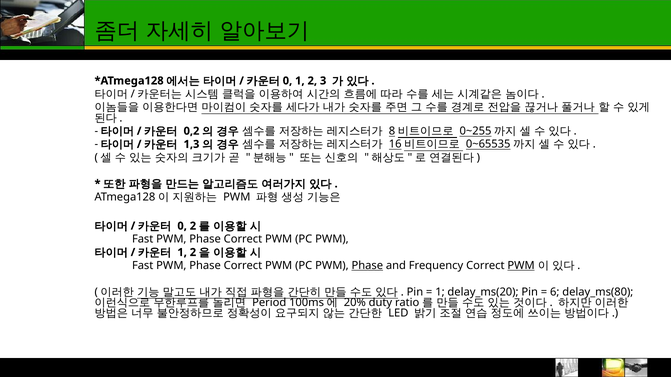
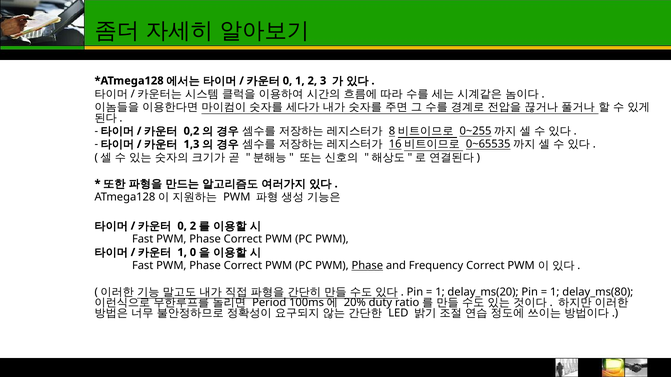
2 at (193, 253): 2 -> 0
PWM at (521, 266) underline: present -> none
6 at (555, 292): 6 -> 1
